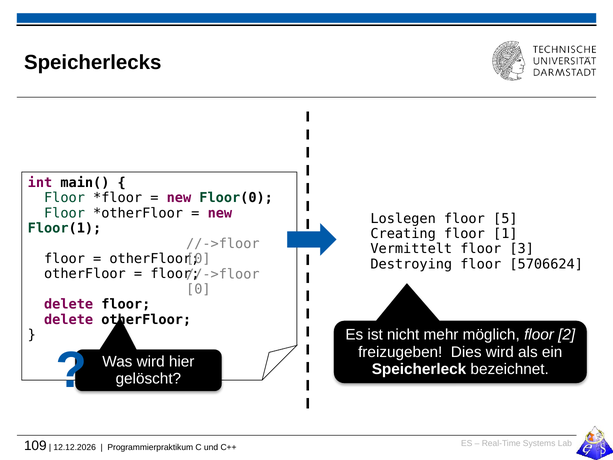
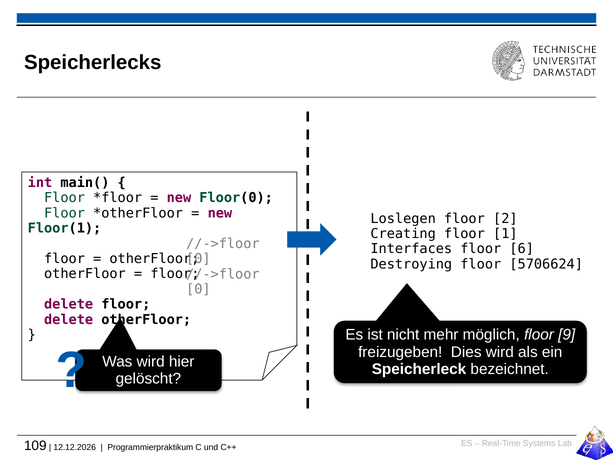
5: 5 -> 2
Vermittelt: Vermittelt -> Interfaces
3: 3 -> 6
2: 2 -> 9
